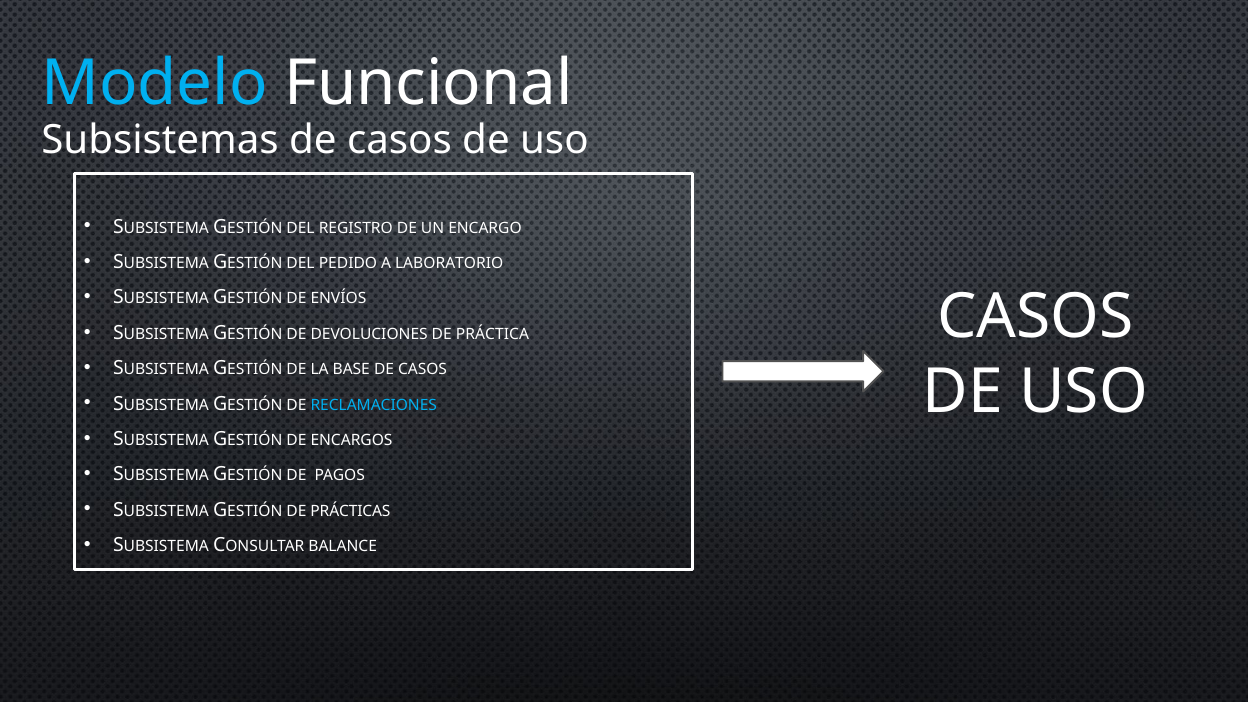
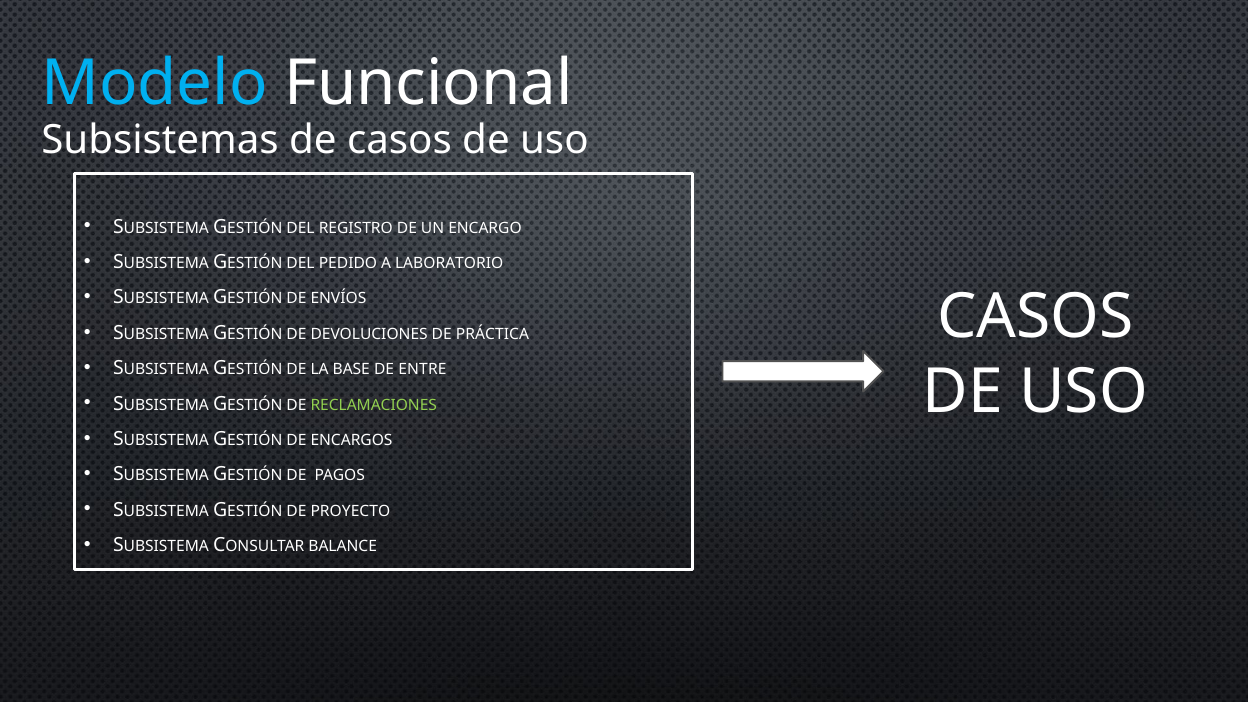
BASE DE CASOS: CASOS -> ENTRE
RECLAMACIONES colour: light blue -> light green
PRÁCTICAS: PRÁCTICAS -> PROYECTO
